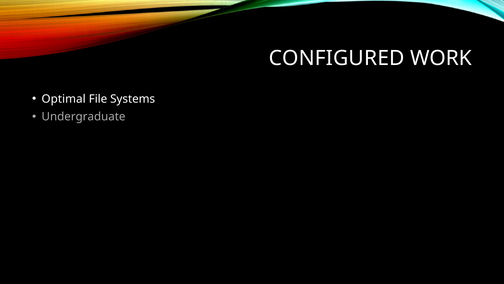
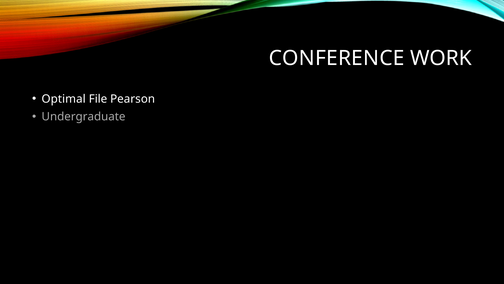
CONFIGURED: CONFIGURED -> CONFERENCE
Systems: Systems -> Pearson
